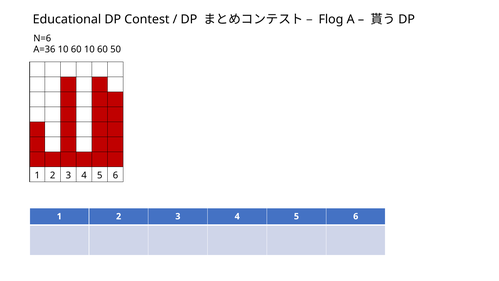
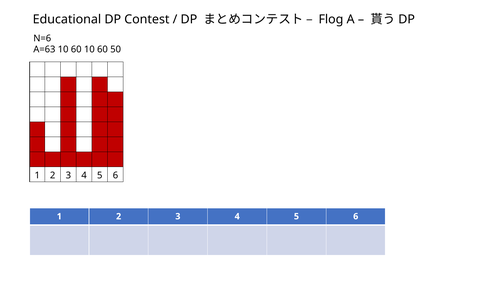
A=36: A=36 -> A=63
